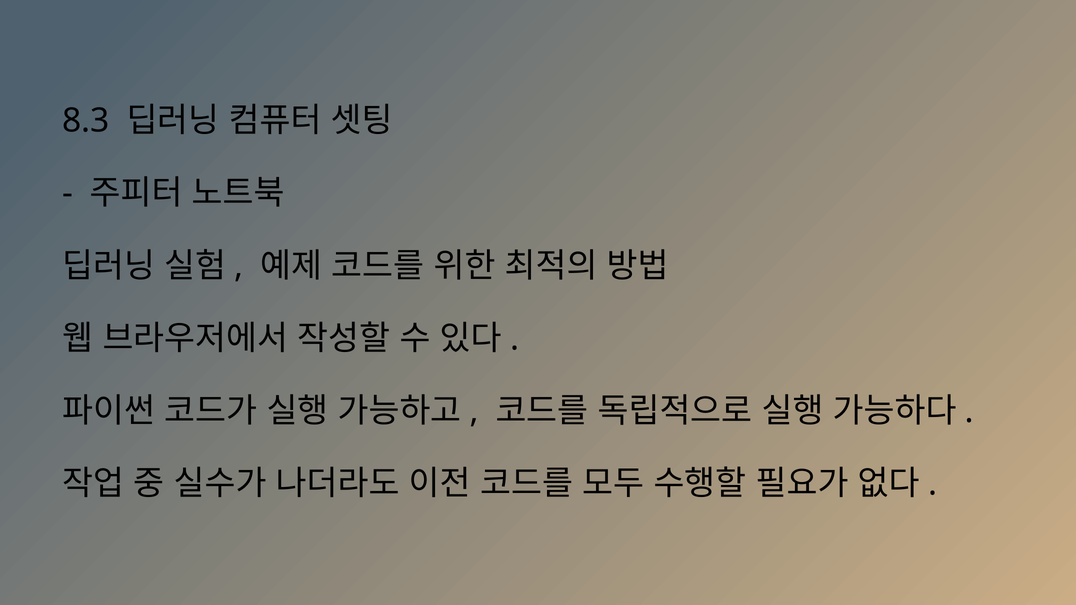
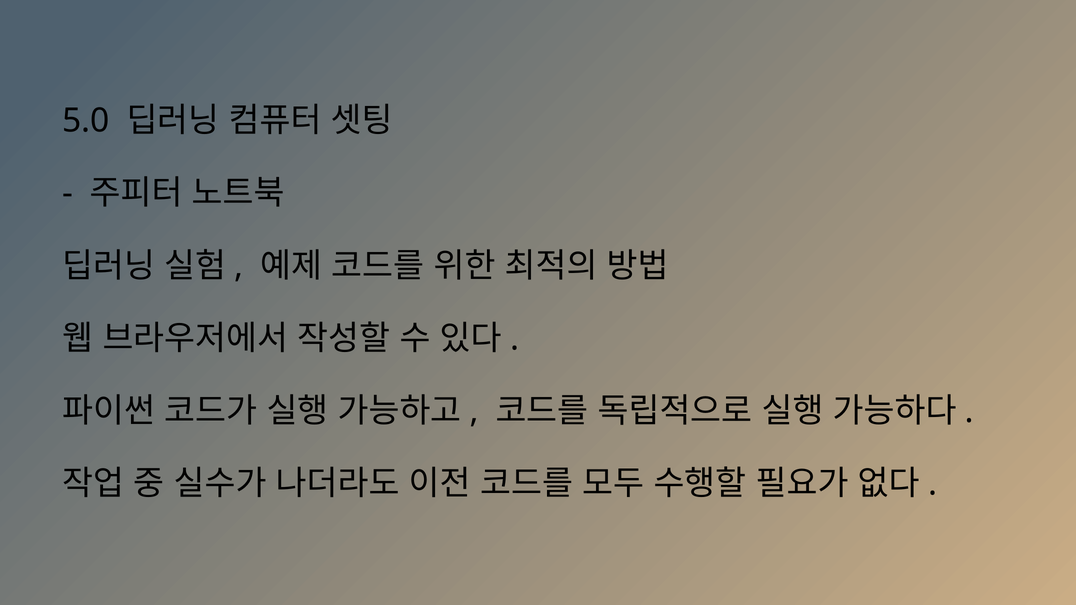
8.3: 8.3 -> 5.0
